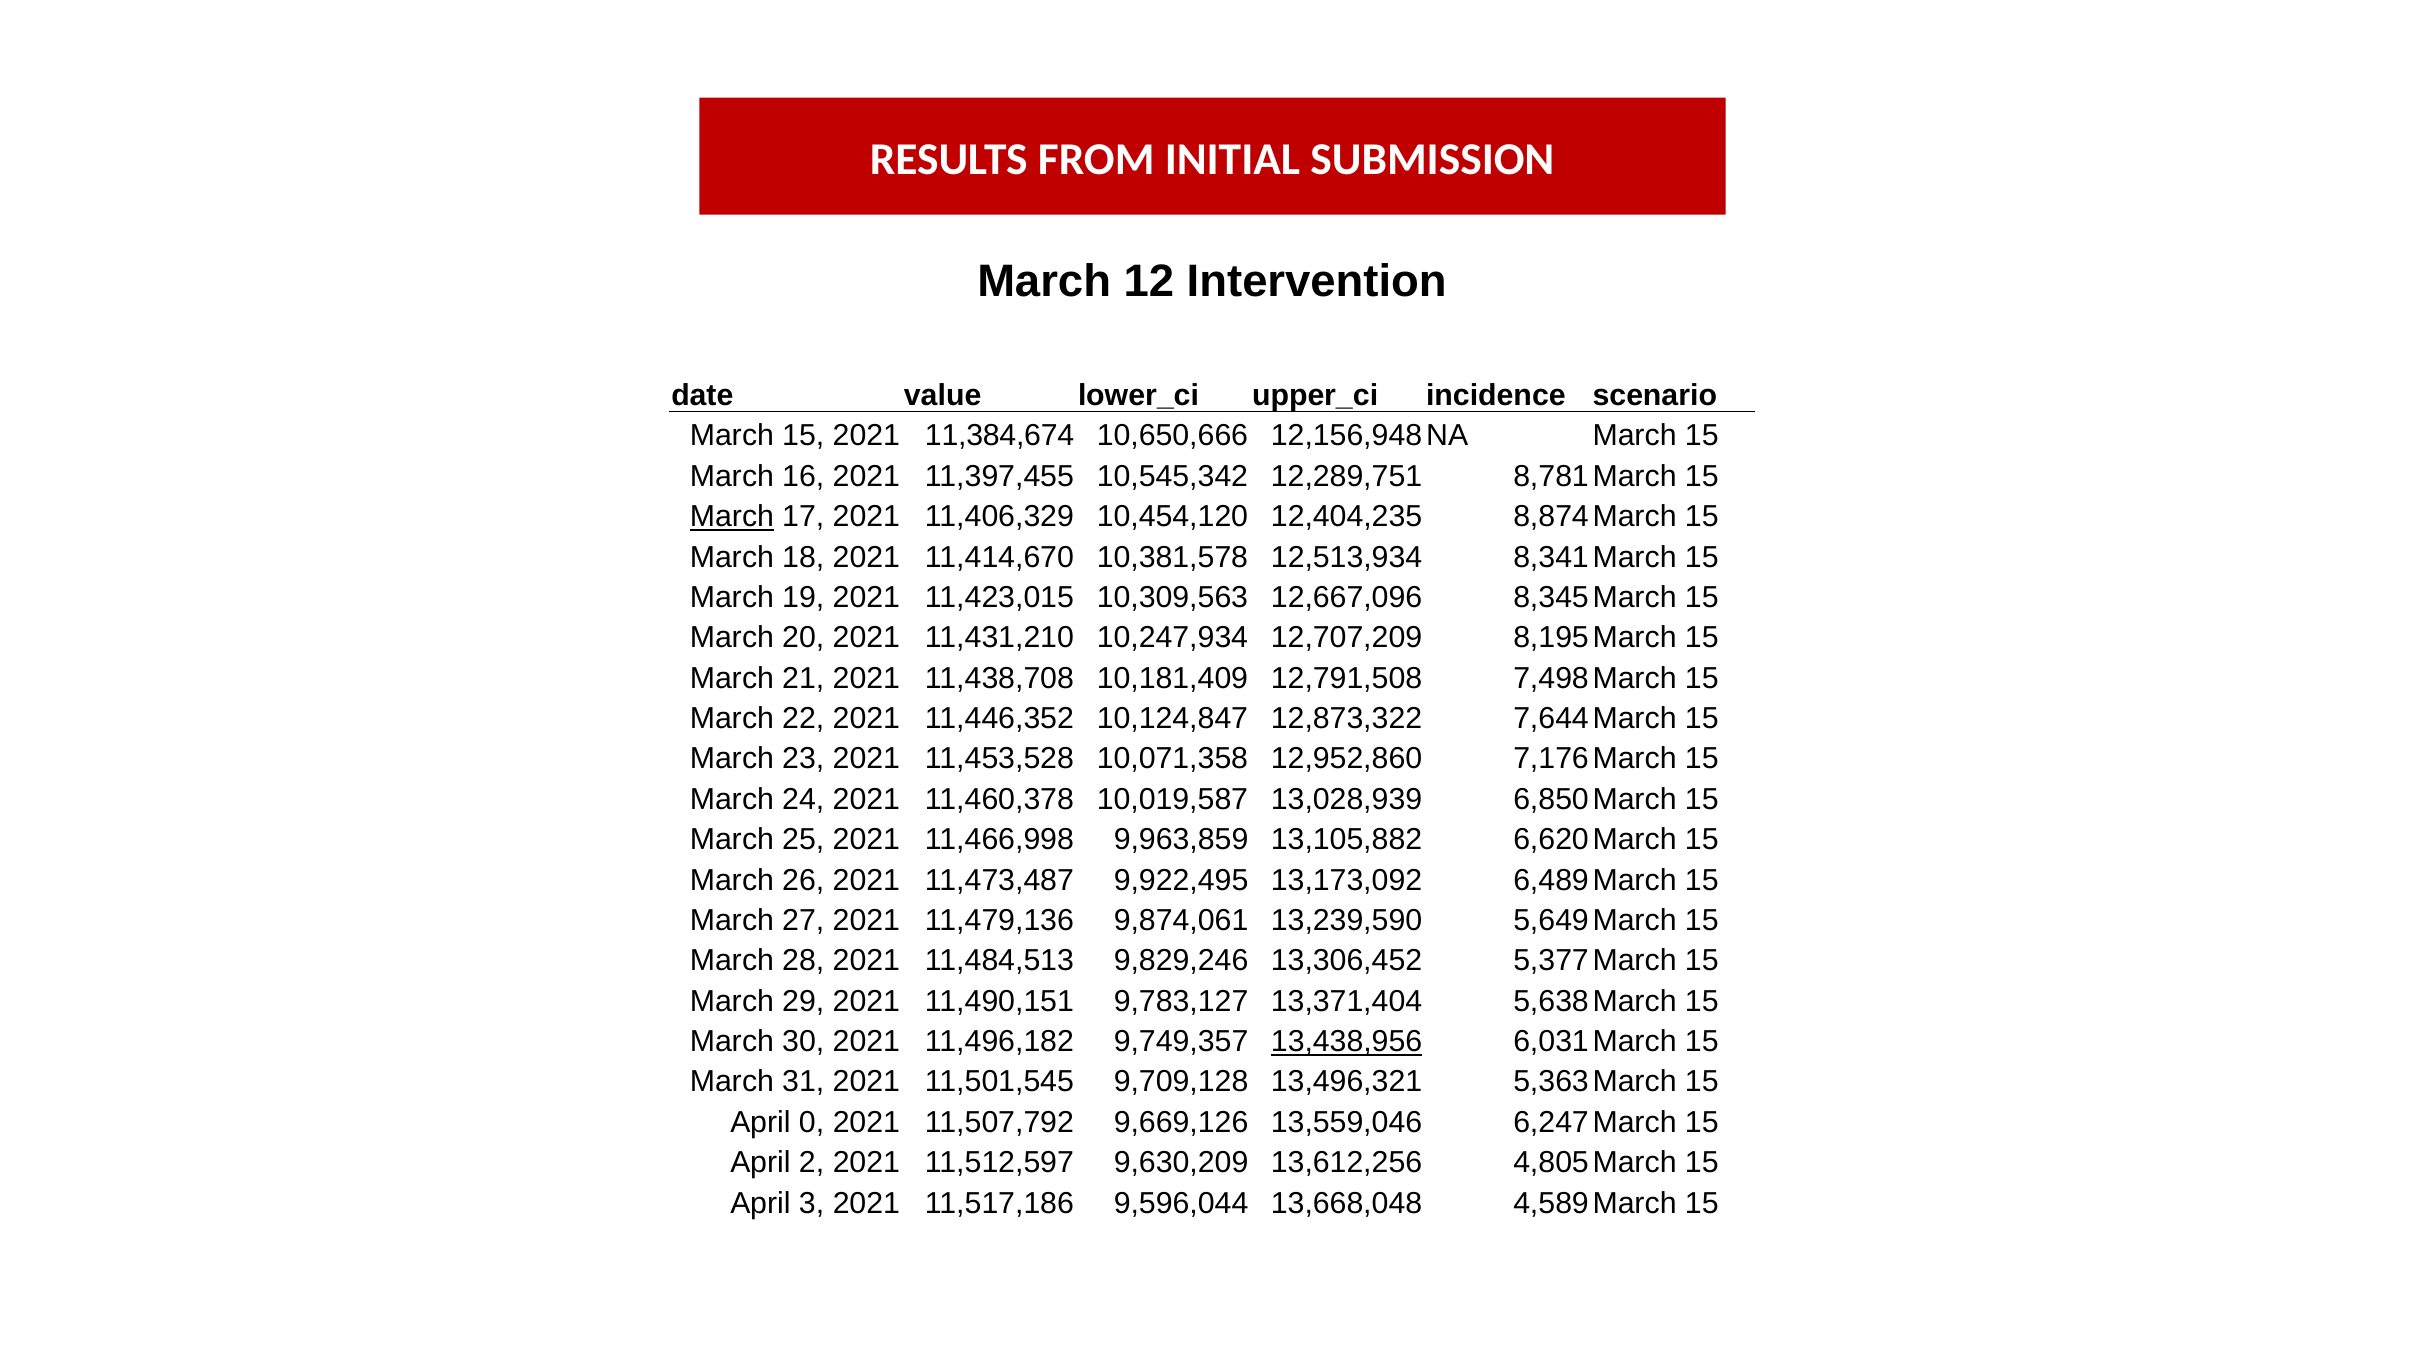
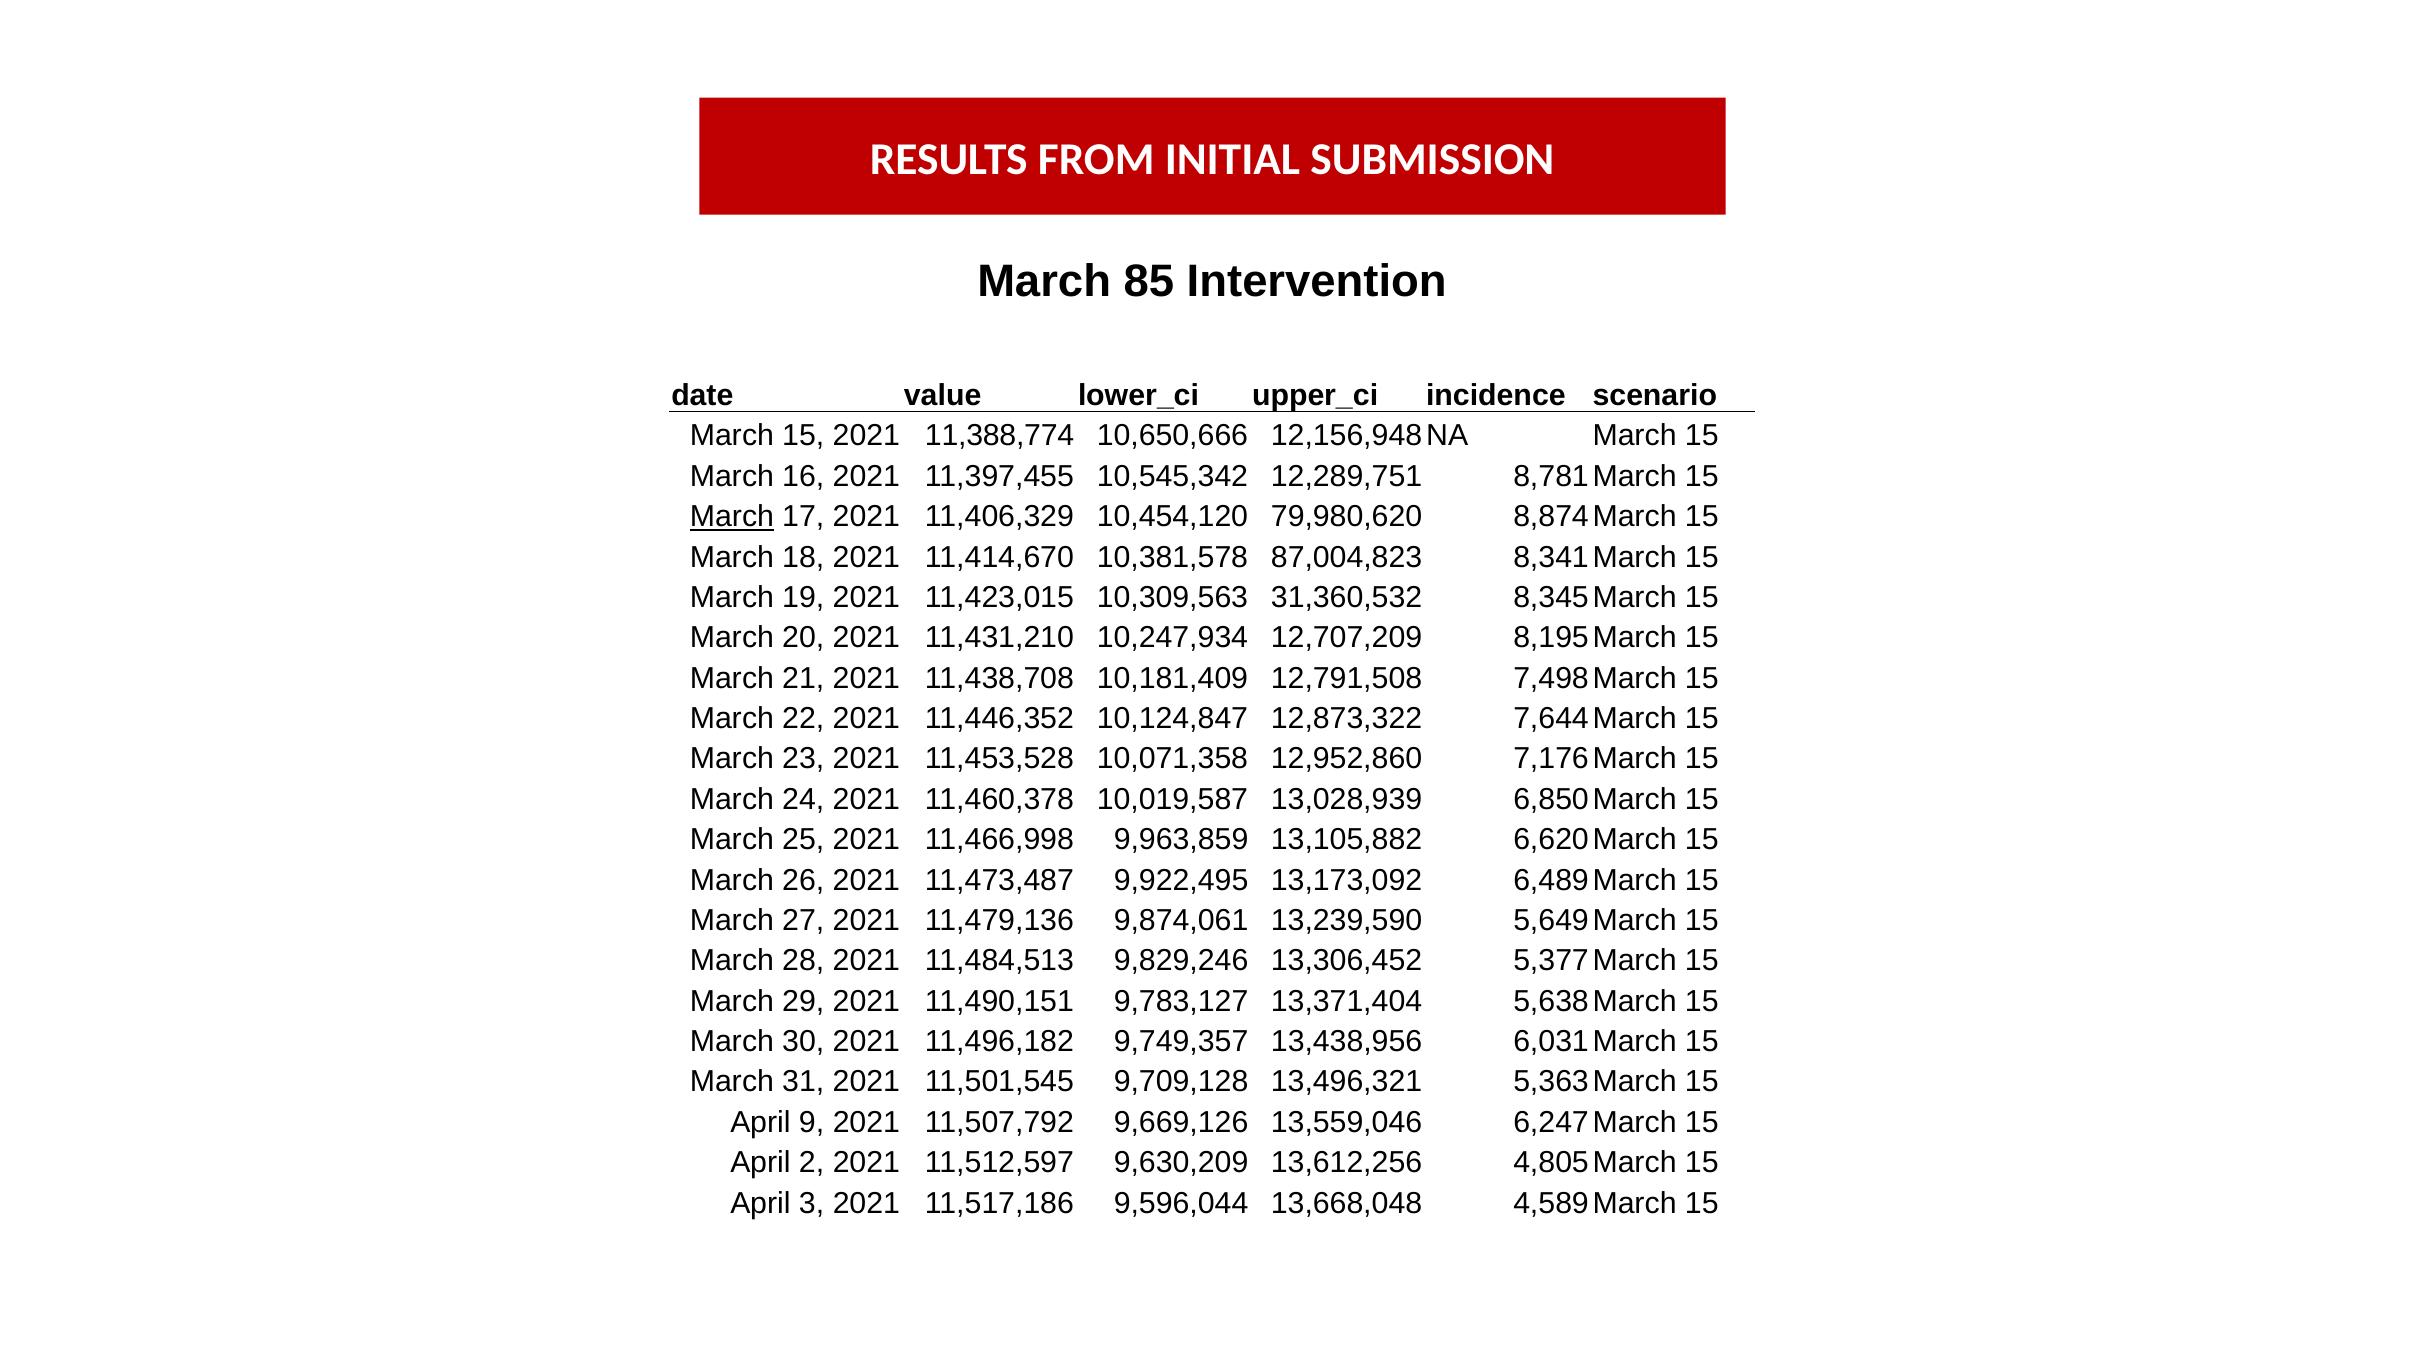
12: 12 -> 85
11,384,674: 11,384,674 -> 11,388,774
12,404,235: 12,404,235 -> 79,980,620
12,513,934: 12,513,934 -> 87,004,823
12,667,096: 12,667,096 -> 31,360,532
13,438,956 underline: present -> none
0: 0 -> 9
